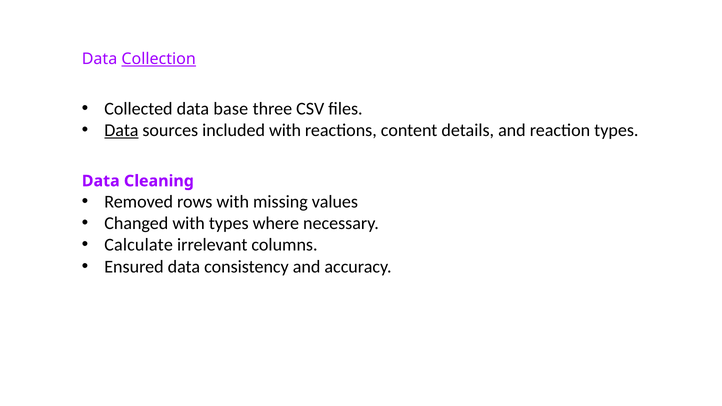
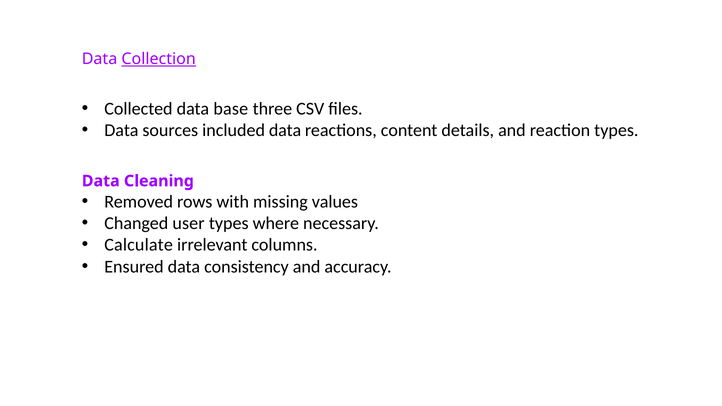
Data at (121, 130) underline: present -> none
included with: with -> data
Changed with: with -> user
